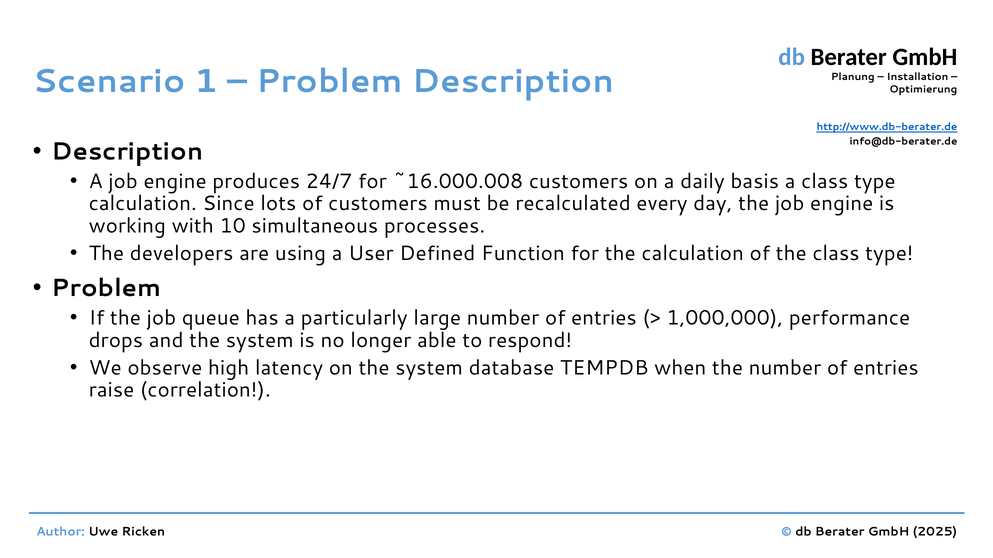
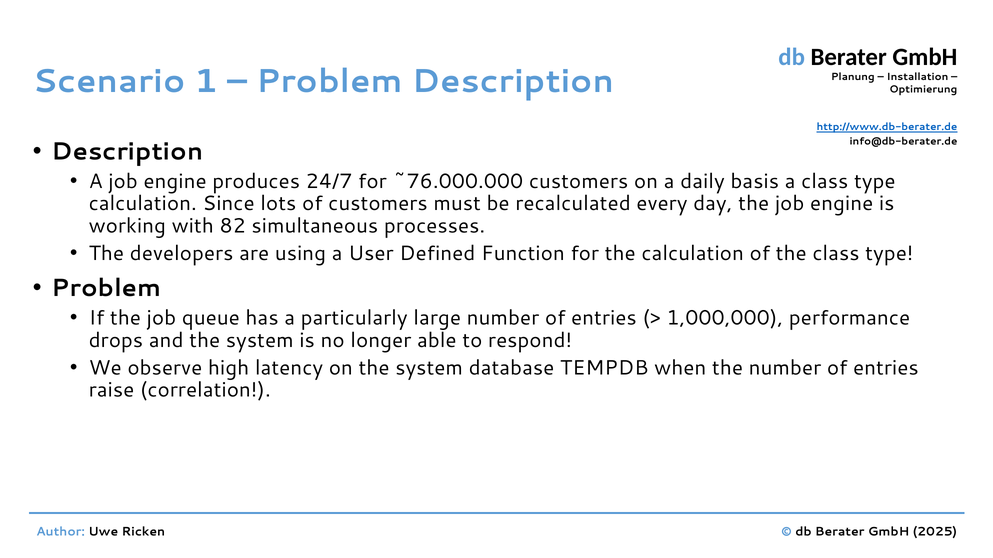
~16.000.008: ~16.000.008 -> ~76.000.000
10: 10 -> 82
